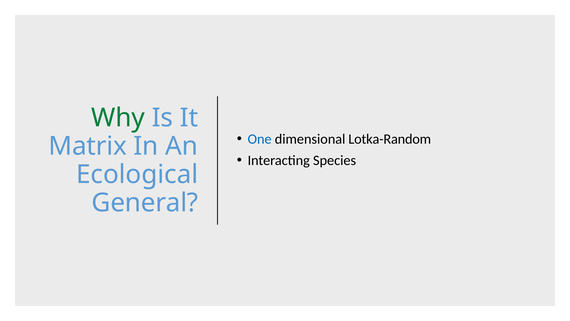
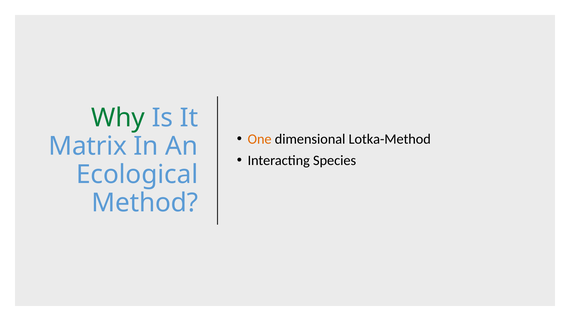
One colour: blue -> orange
Lotka-Random: Lotka-Random -> Lotka-Method
General: General -> Method
